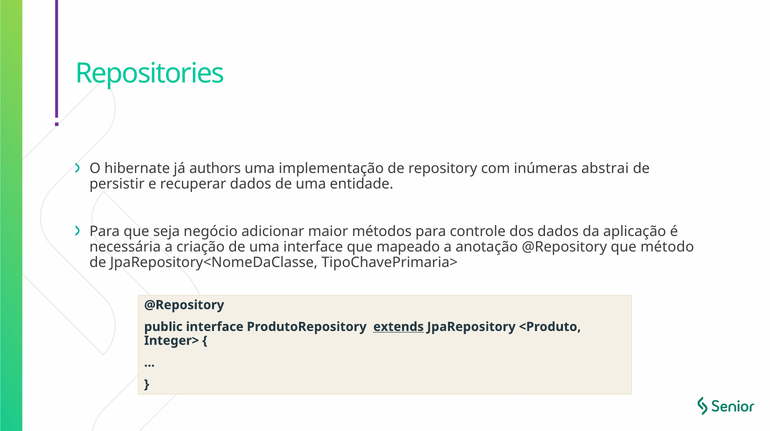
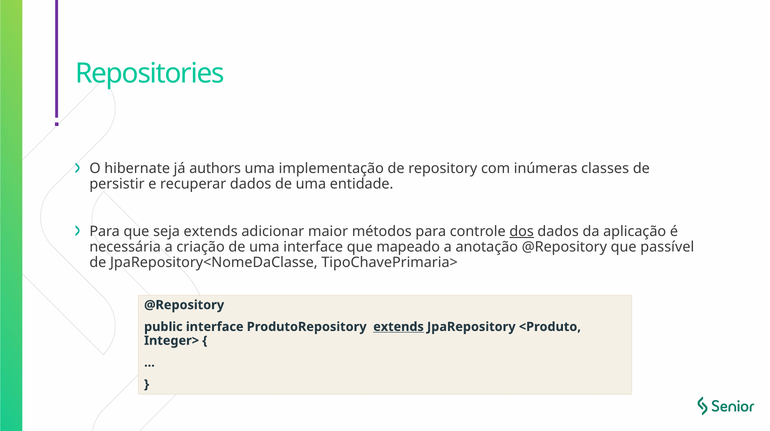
abstrai: abstrai -> classes
seja negócio: negócio -> extends
dos underline: none -> present
método: método -> passível
